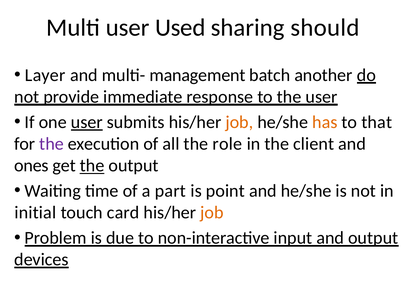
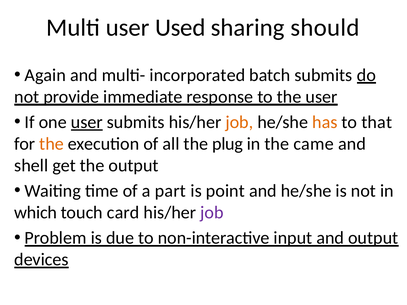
Layer: Layer -> Again
management: management -> incorporated
batch another: another -> submits
the at (52, 144) colour: purple -> orange
role: role -> plug
client: client -> came
ones: ones -> shell
the at (92, 166) underline: present -> none
initial: initial -> which
job at (212, 213) colour: orange -> purple
